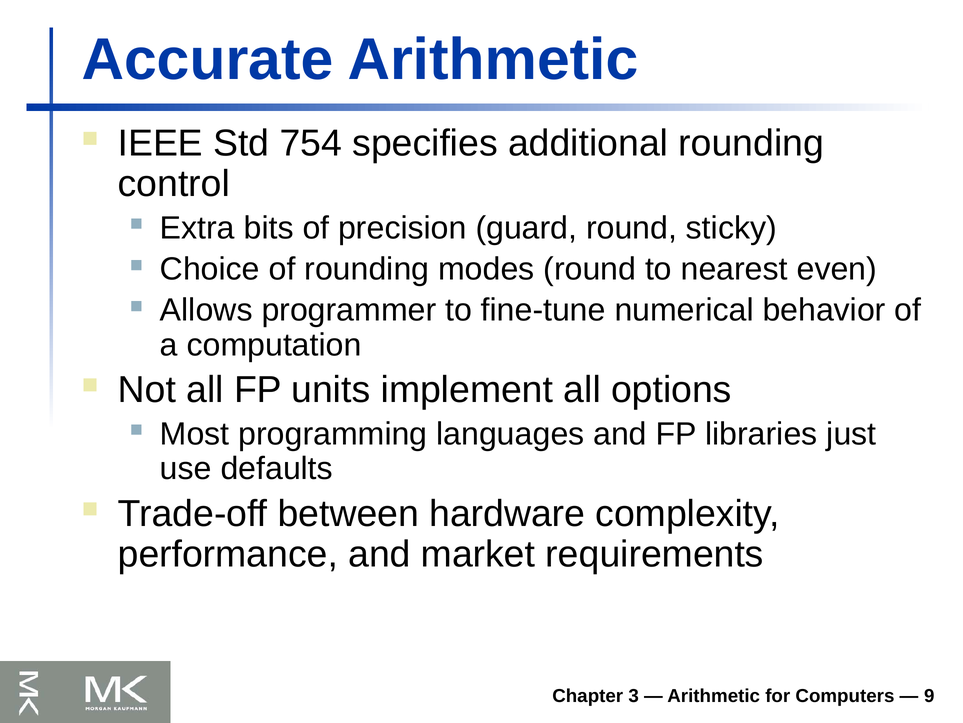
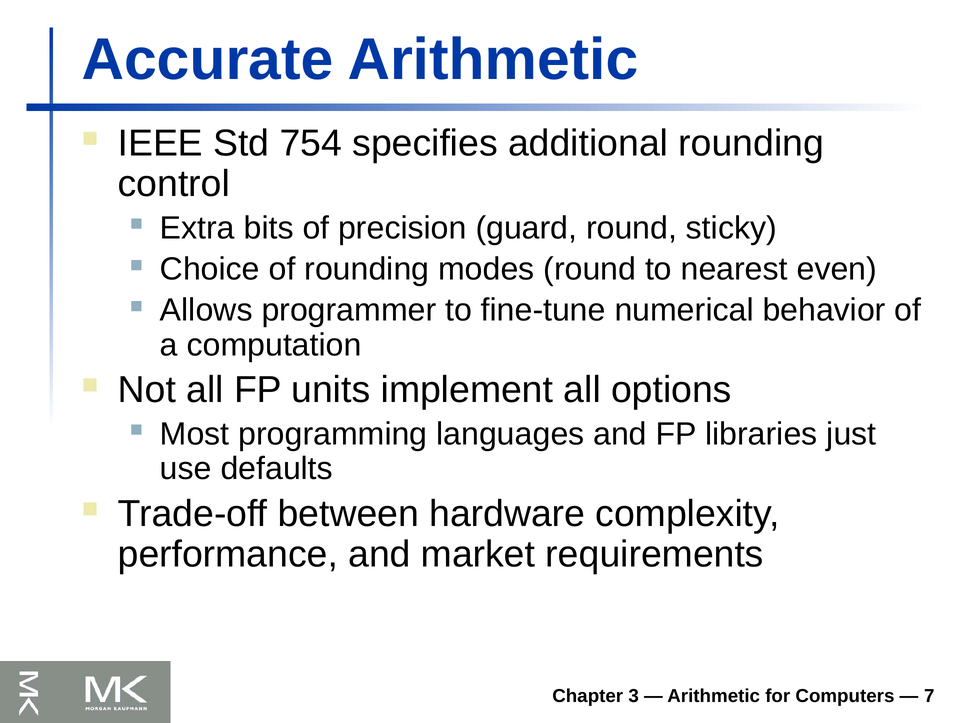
9: 9 -> 7
